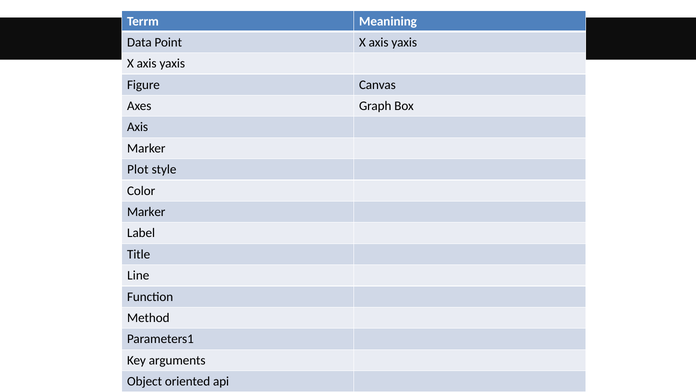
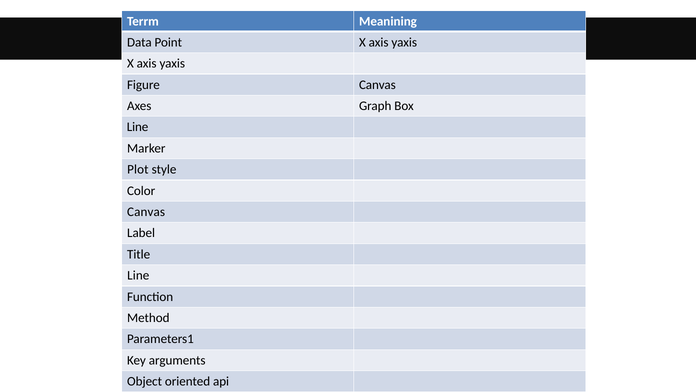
Axis at (138, 127): Axis -> Line
Marker at (146, 212): Marker -> Canvas
